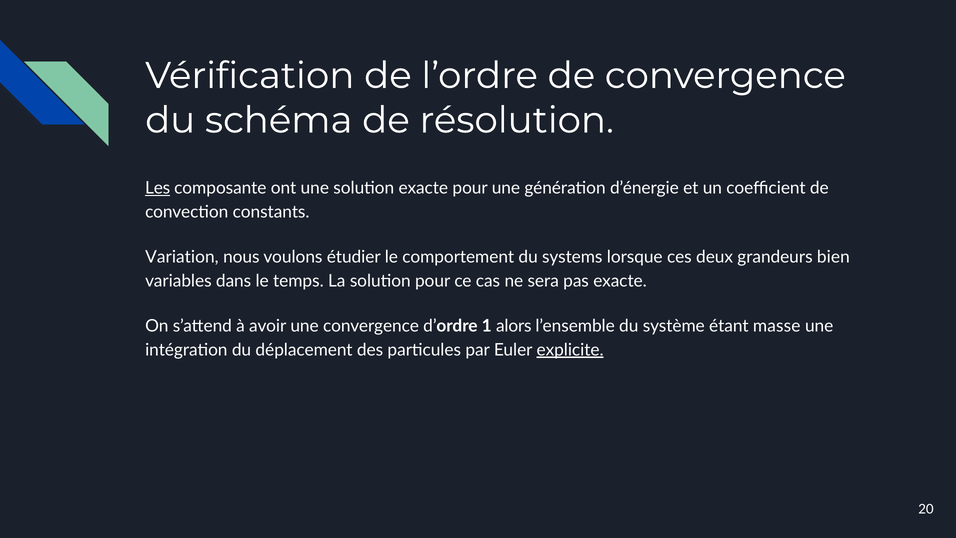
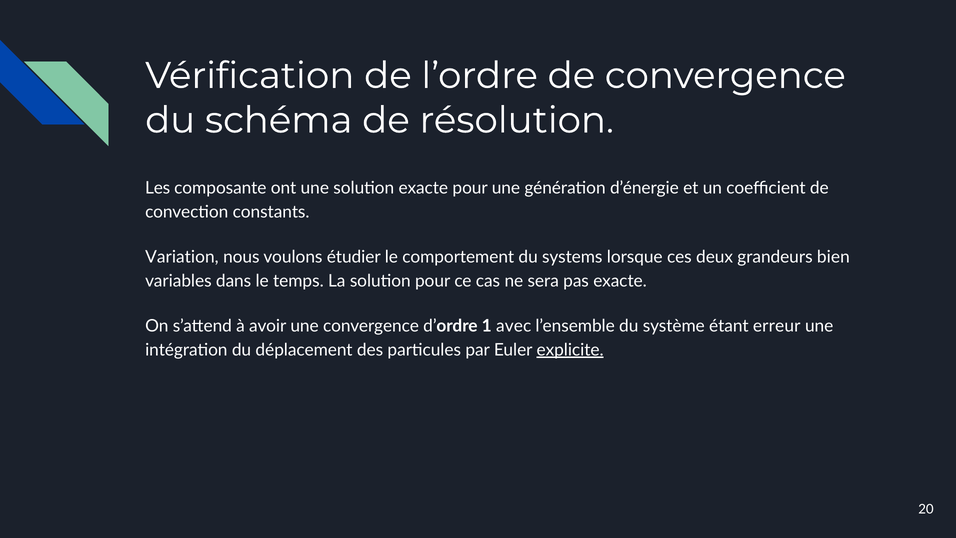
Les underline: present -> none
alors: alors -> avec
masse: masse -> erreur
